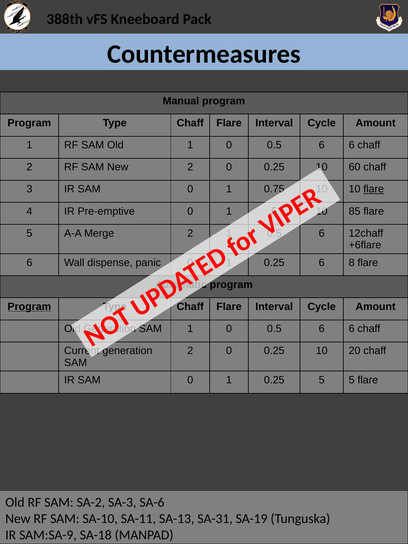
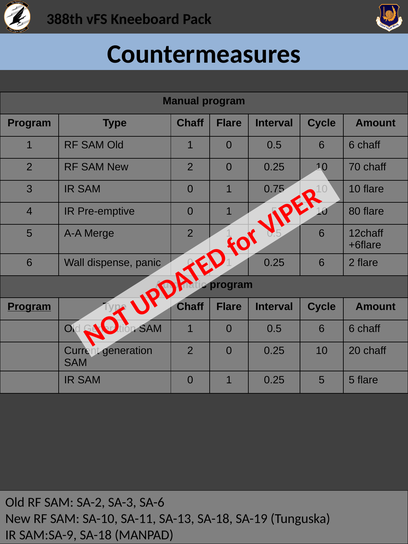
60: 60 -> 70
flare at (374, 189) underline: present -> none
85: 85 -> 80
8 at (352, 263): 8 -> 2
SA-13 SA-31: SA-31 -> SA-18
